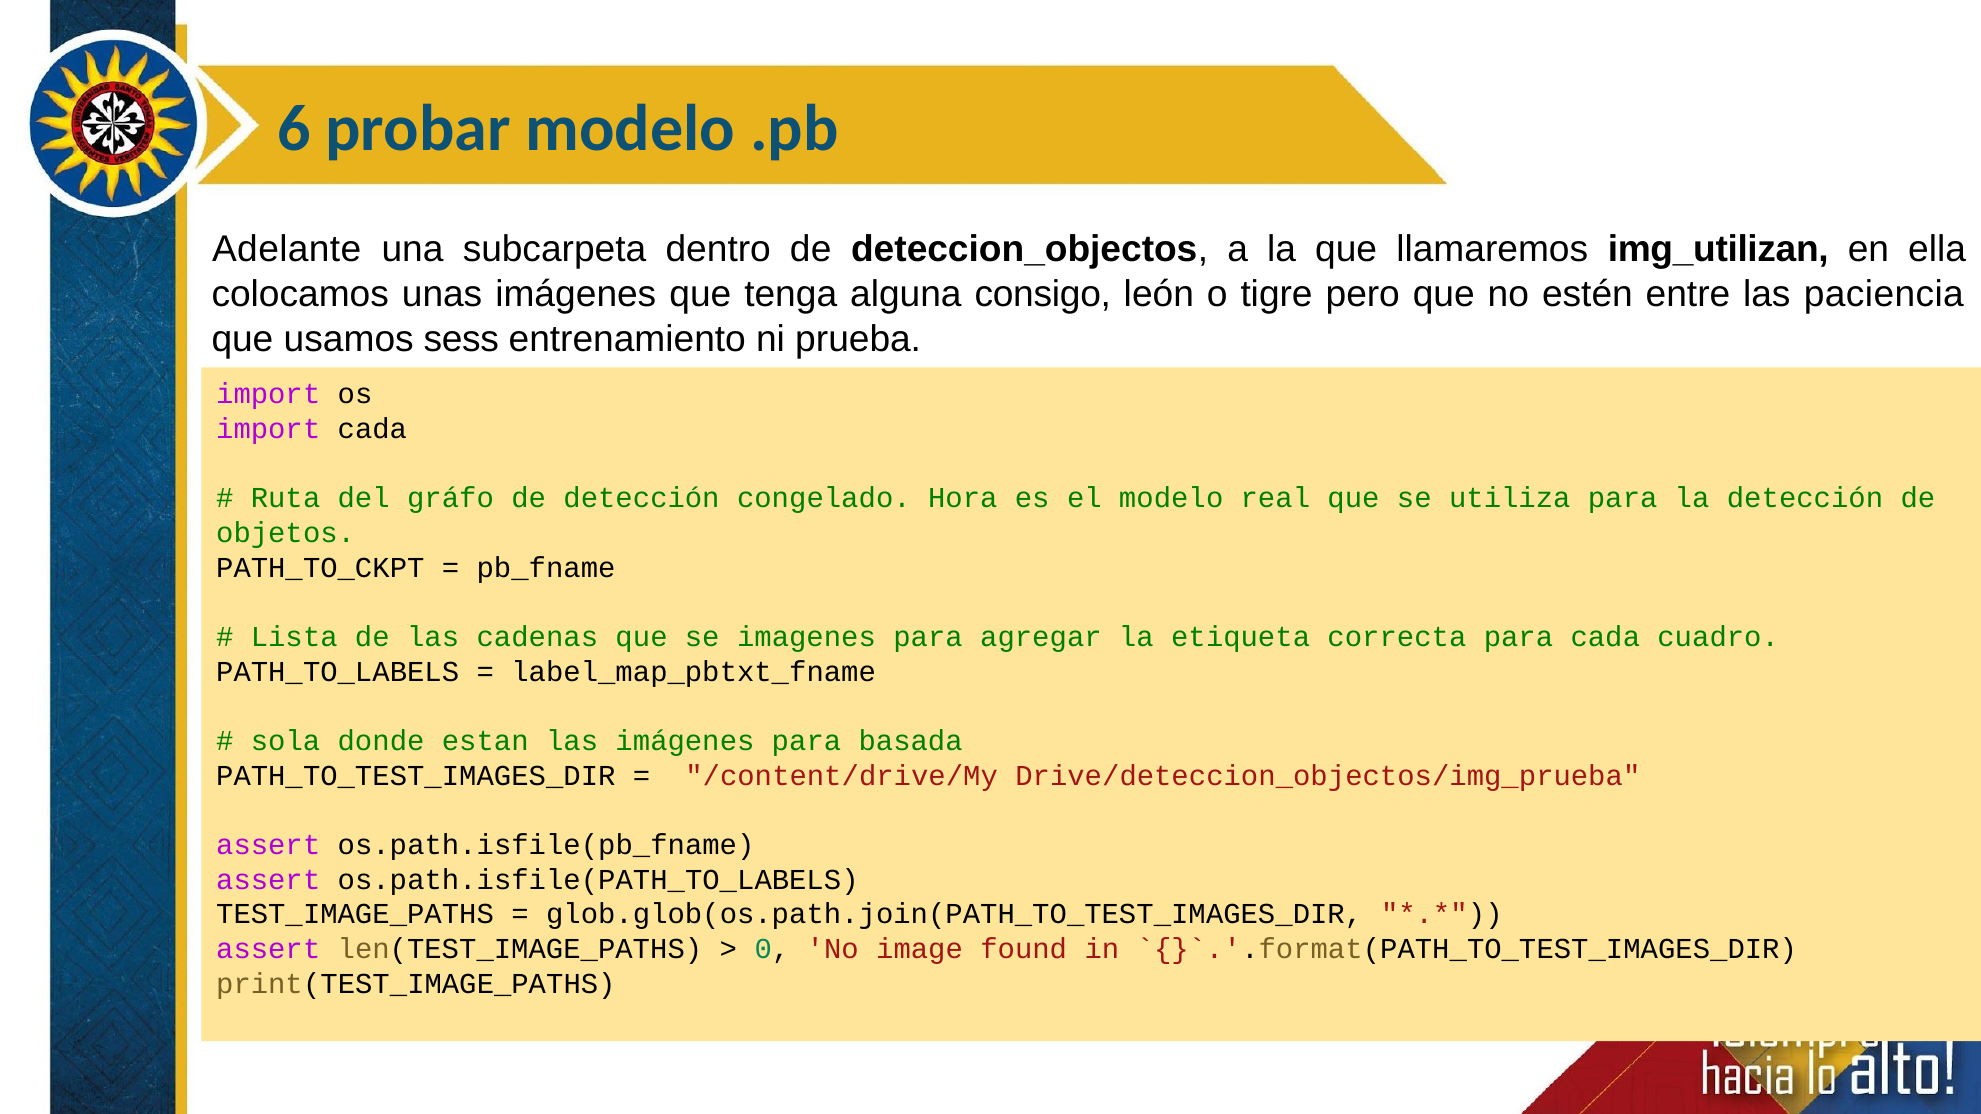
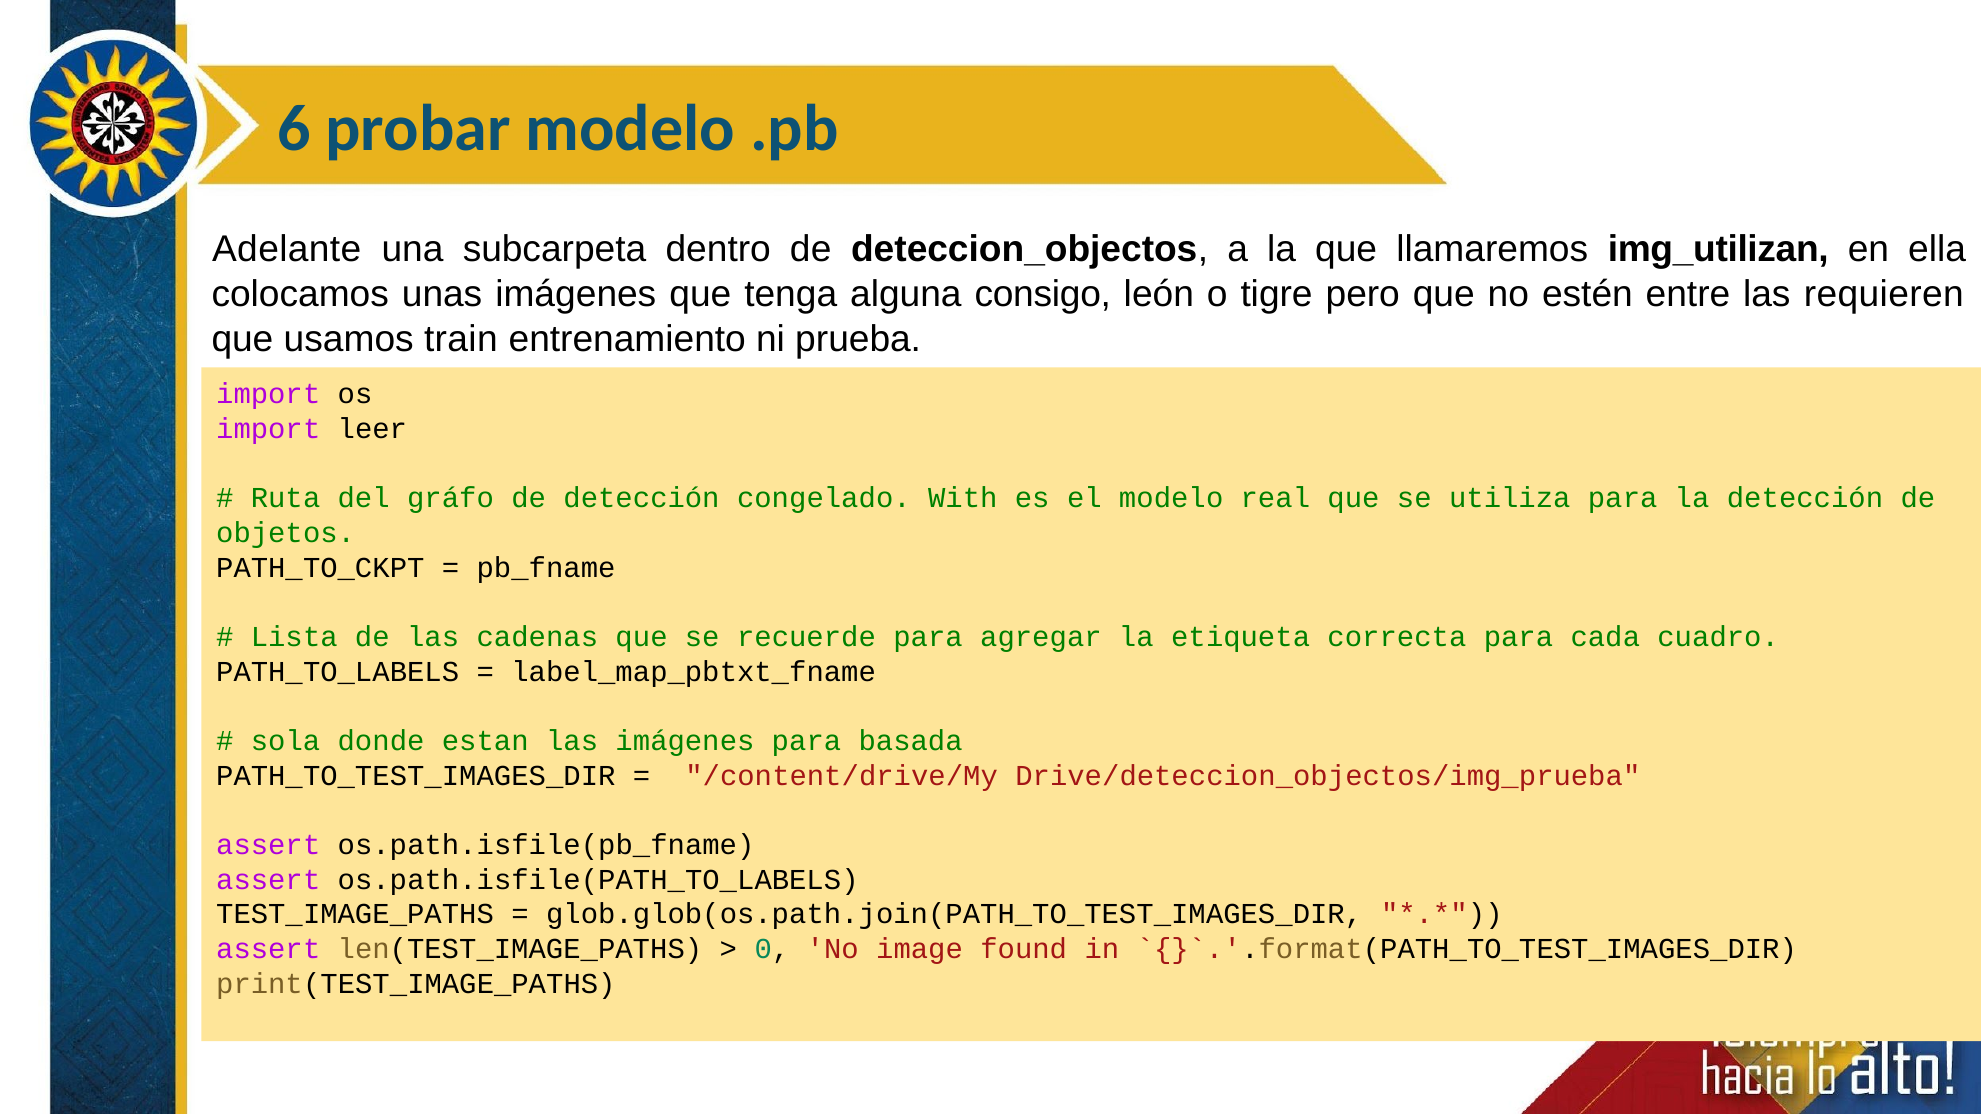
paciencia: paciencia -> requieren
sess: sess -> train
import cada: cada -> leer
Hora: Hora -> With
imagenes: imagenes -> recuerde
